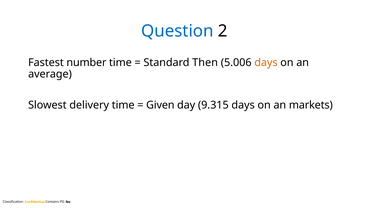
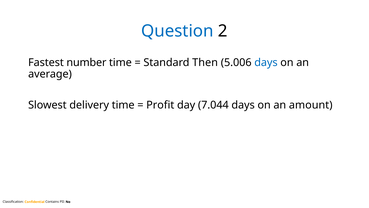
days at (266, 62) colour: orange -> blue
Given: Given -> Profit
9.315: 9.315 -> 7.044
markets: markets -> amount
